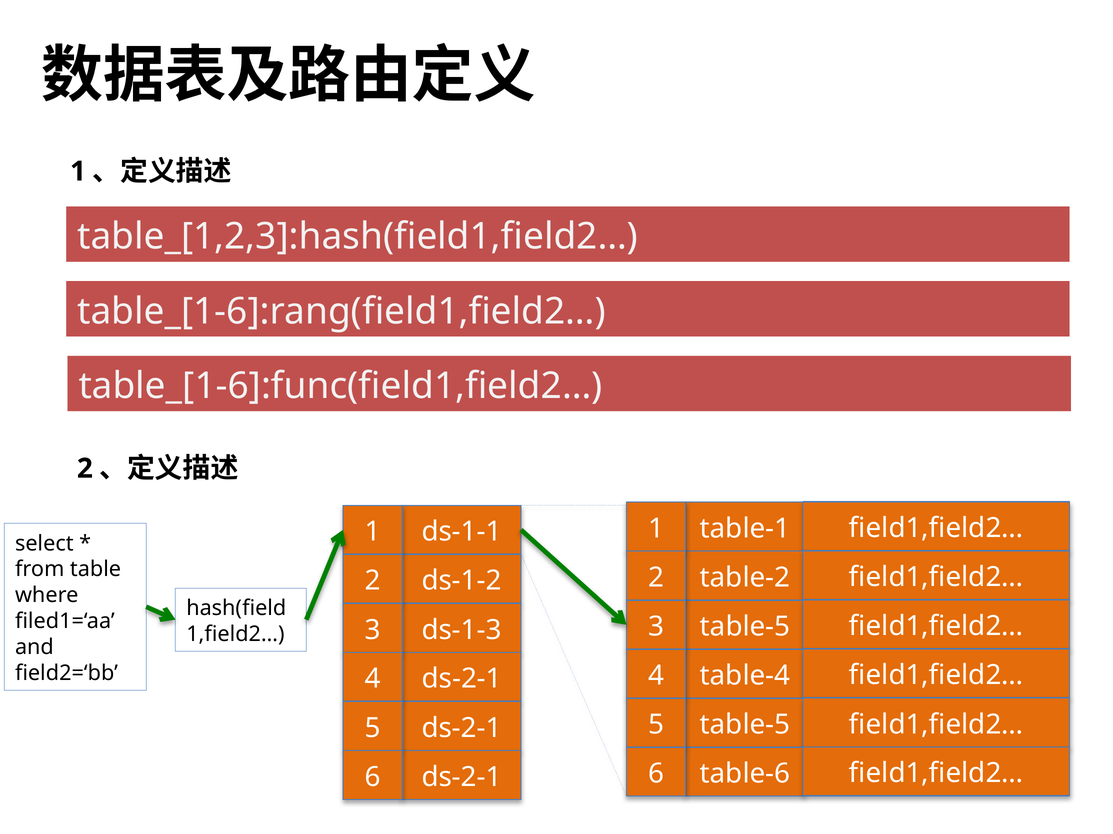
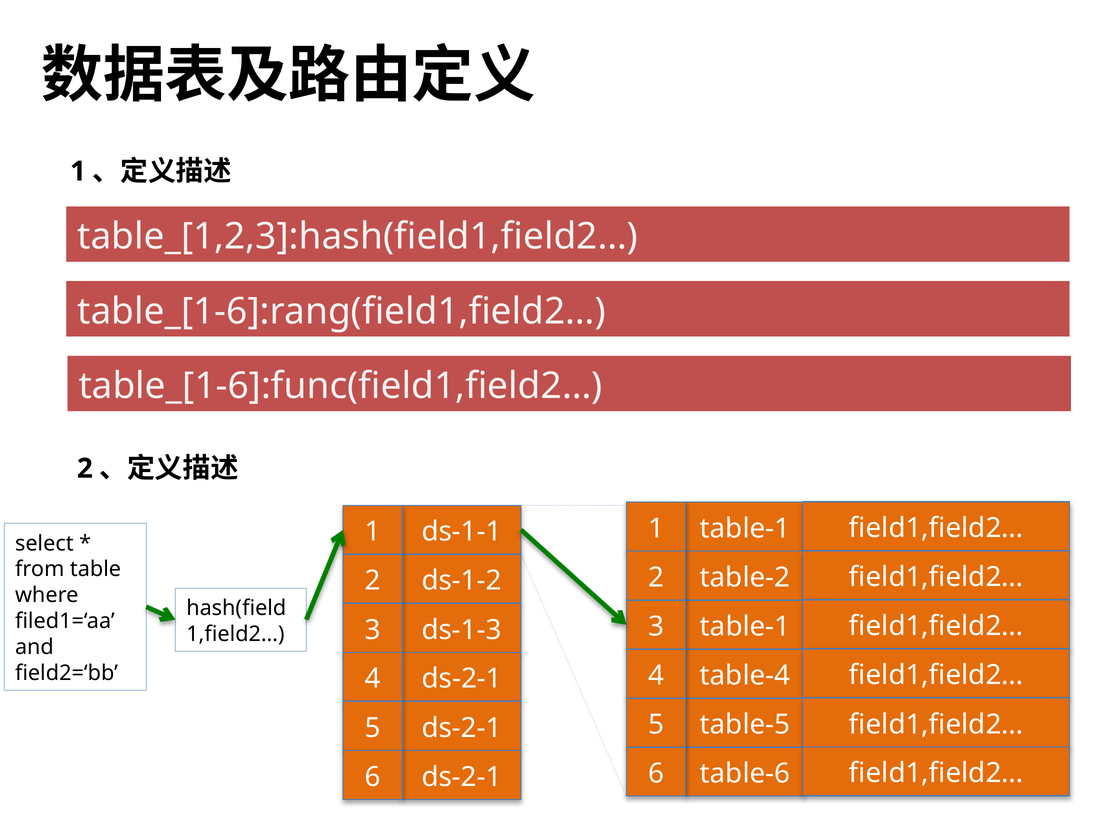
table-5 at (745, 627): table-5 -> table-1
